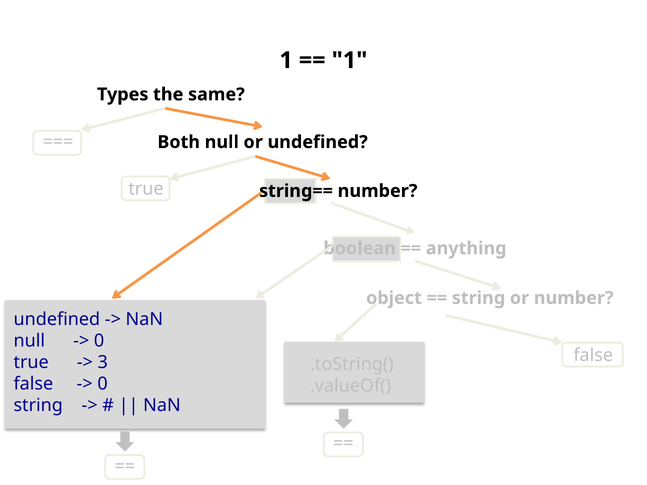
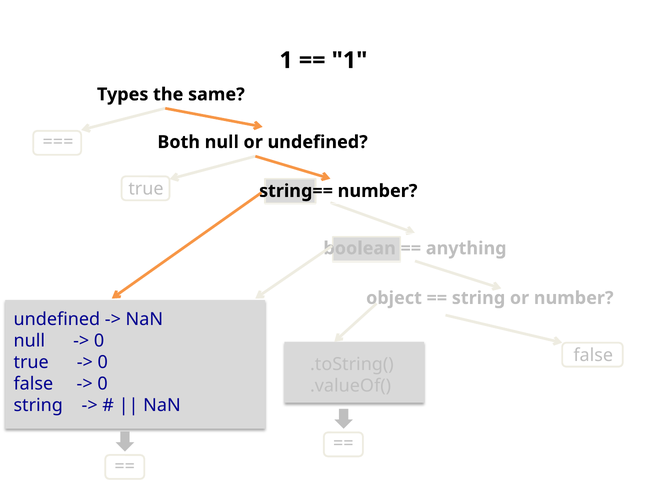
3 at (103, 363): 3 -> 0
